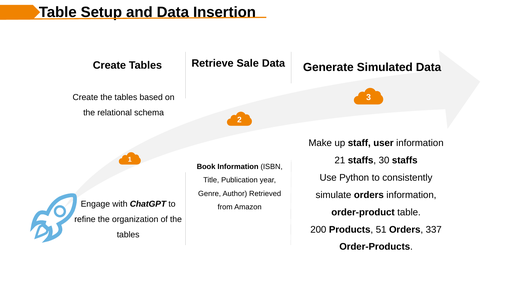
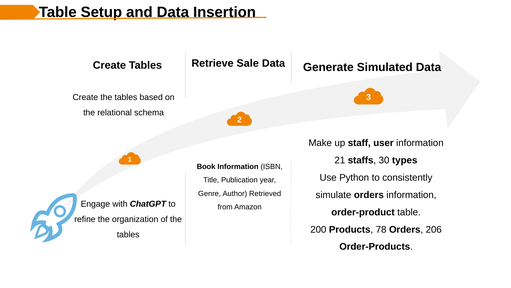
30 staffs: staffs -> types
51: 51 -> 78
337: 337 -> 206
